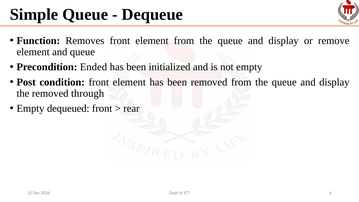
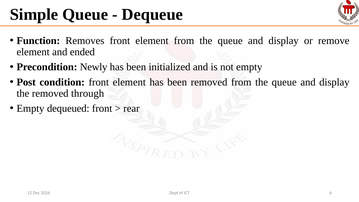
and queue: queue -> ended
Ended: Ended -> Newly
